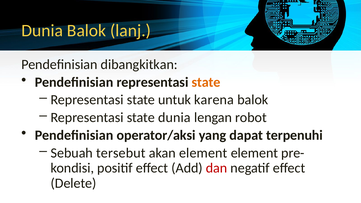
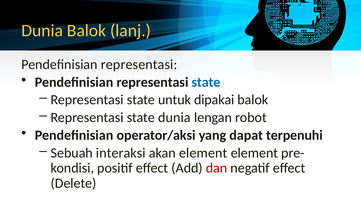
dibangkitkan at (139, 65): dibangkitkan -> representasi
state at (206, 82) colour: orange -> blue
karena: karena -> dipakai
tersebut: tersebut -> interaksi
